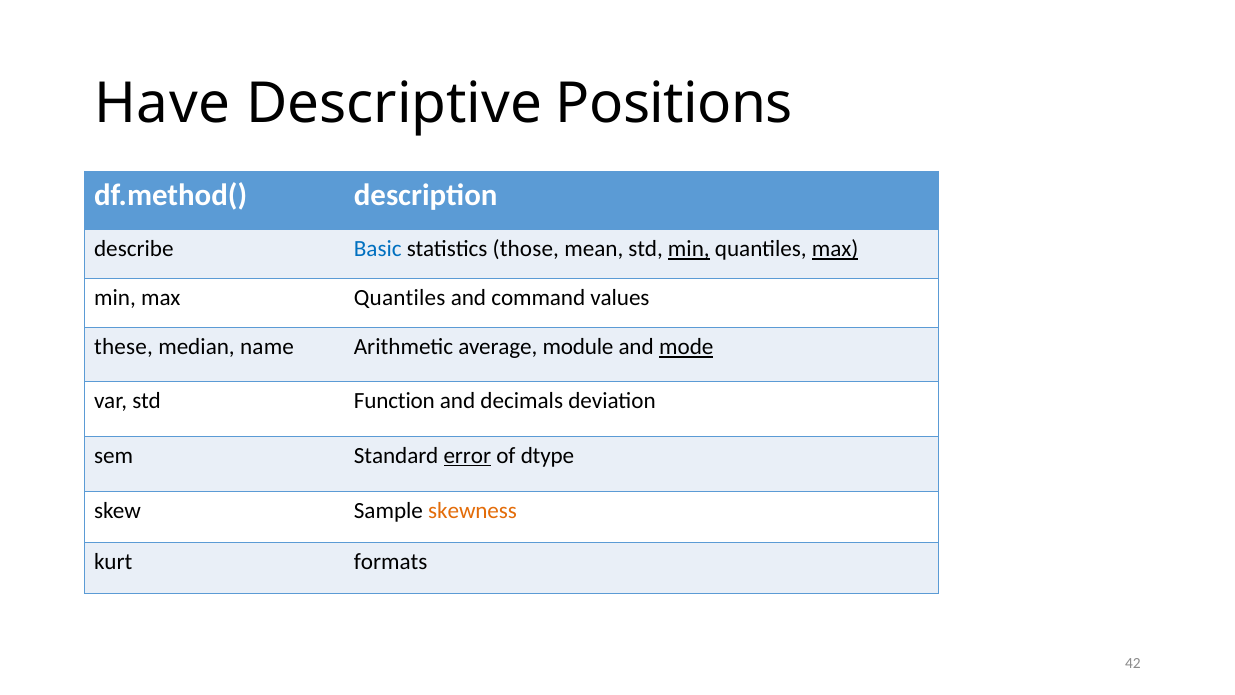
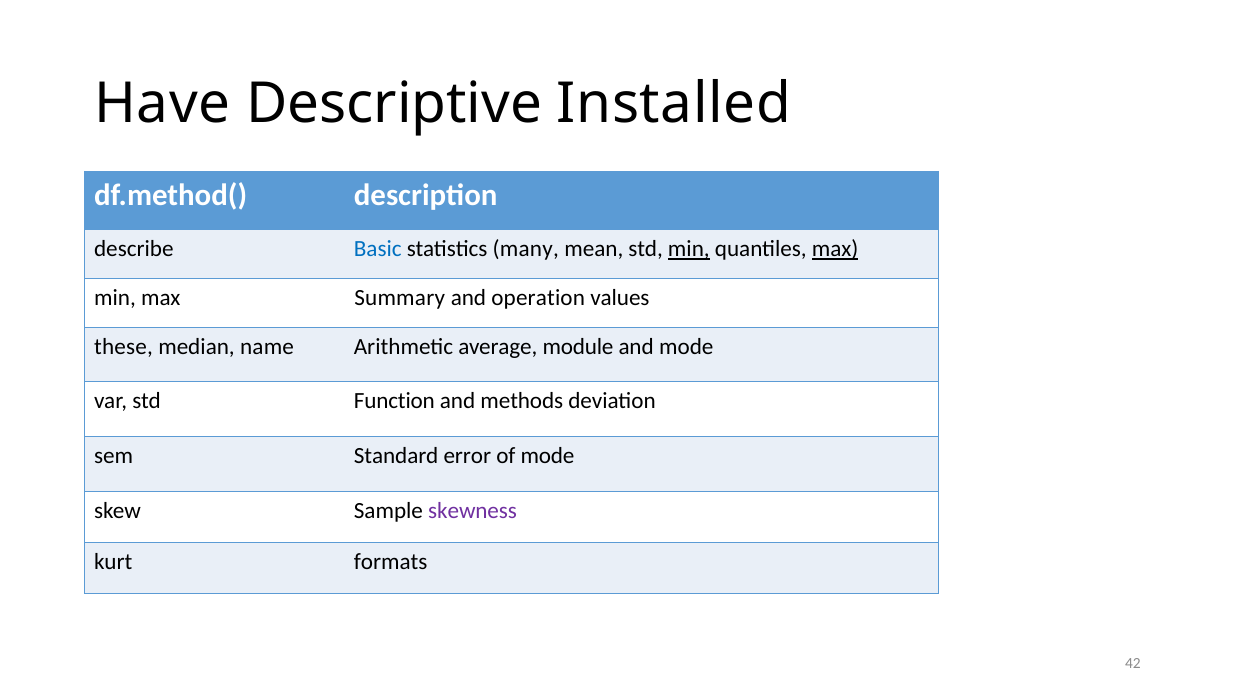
Positions: Positions -> Installed
those: those -> many
max Quantiles: Quantiles -> Summary
command: command -> operation
mode at (686, 347) underline: present -> none
decimals: decimals -> methods
error underline: present -> none
of dtype: dtype -> mode
skewness colour: orange -> purple
